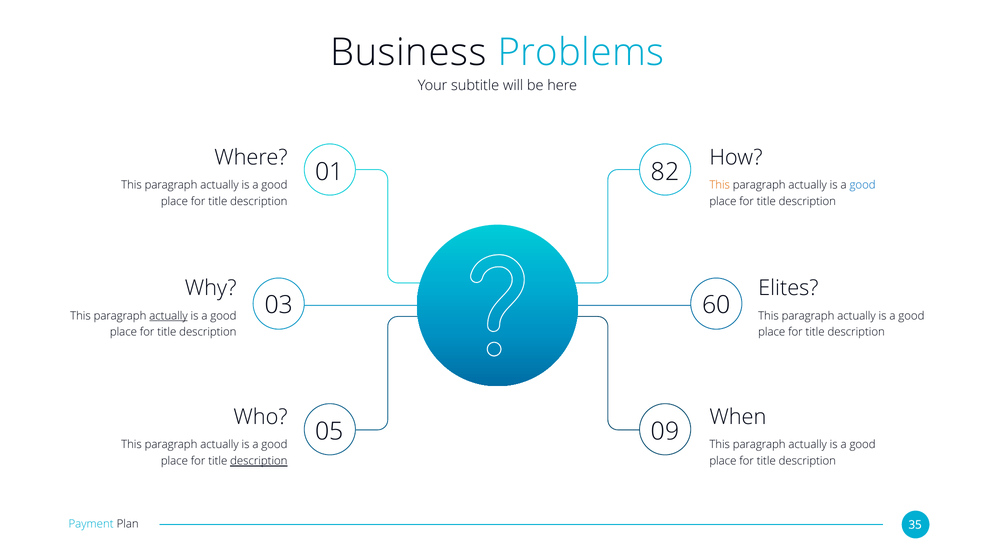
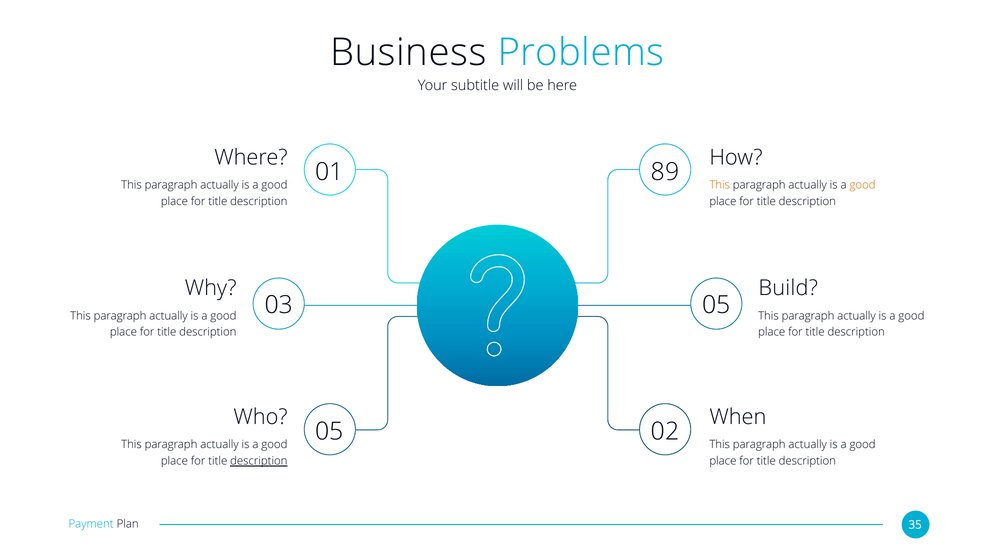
82: 82 -> 89
good at (863, 185) colour: blue -> orange
Elites: Elites -> Build
03 60: 60 -> 05
actually at (168, 316) underline: present -> none
09: 09 -> 02
